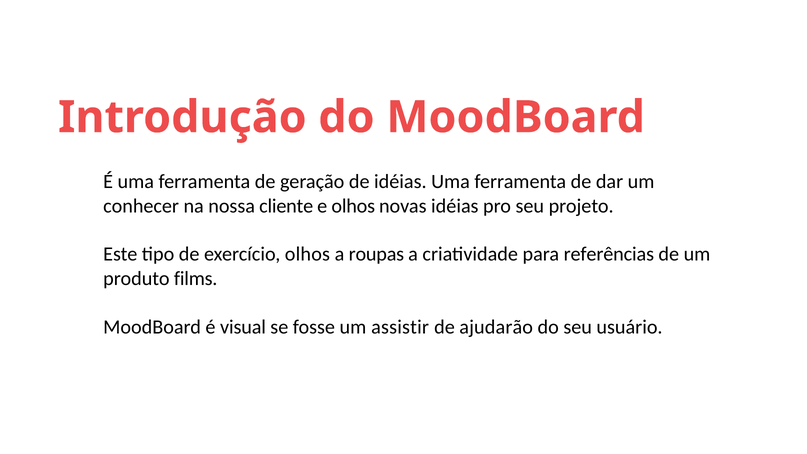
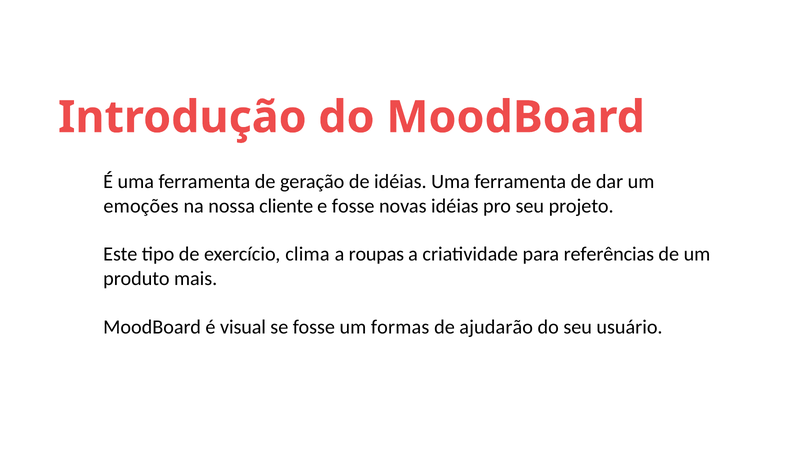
conhecer: conhecer -> emoções
e olhos: olhos -> fosse
exercício olhos: olhos -> clima
films: films -> mais
assistir: assistir -> formas
